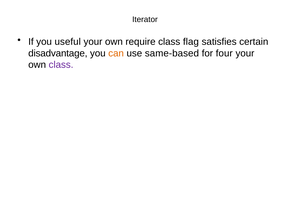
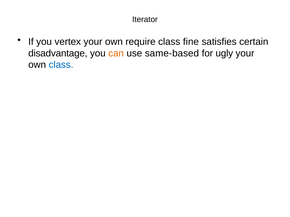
useful: useful -> vertex
flag: flag -> fine
four: four -> ugly
class at (61, 65) colour: purple -> blue
